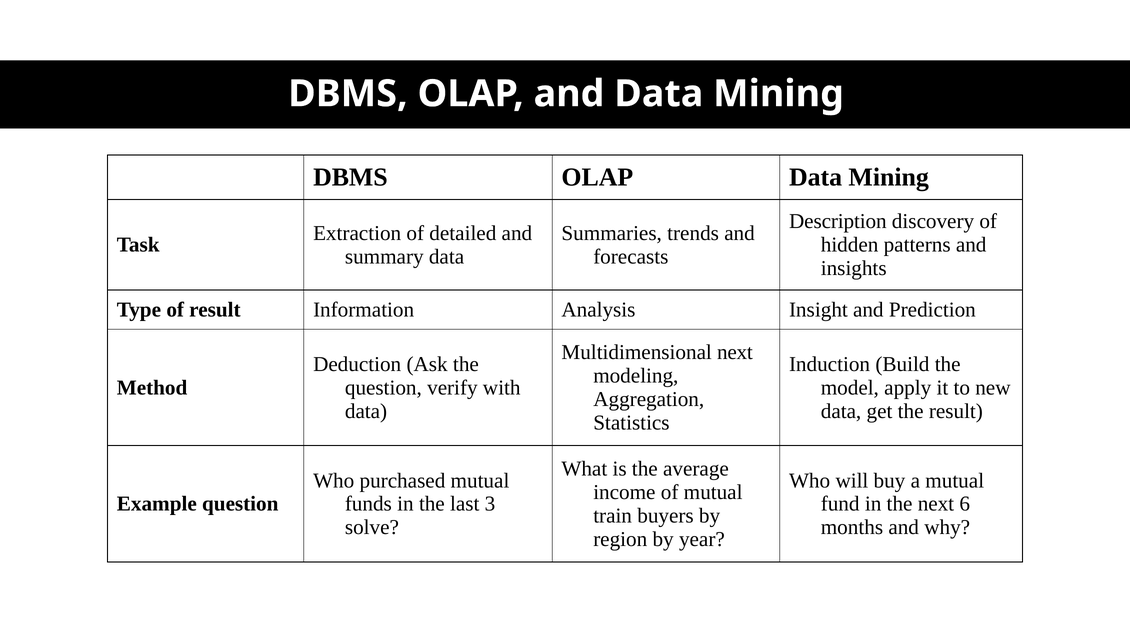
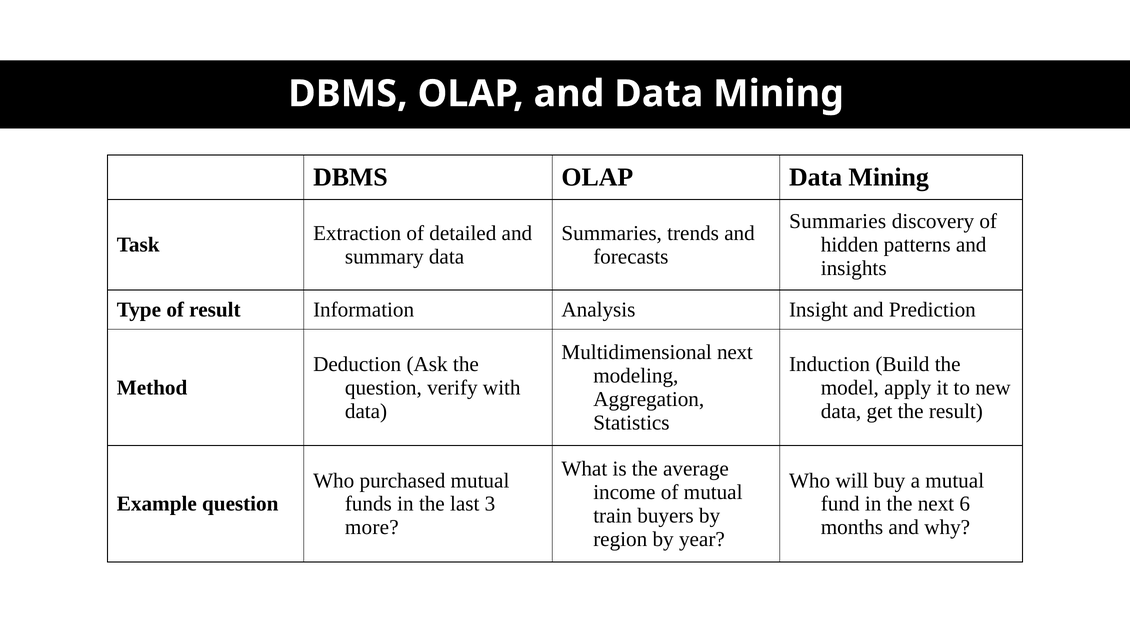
Description at (838, 222): Description -> Summaries
solve: solve -> more
